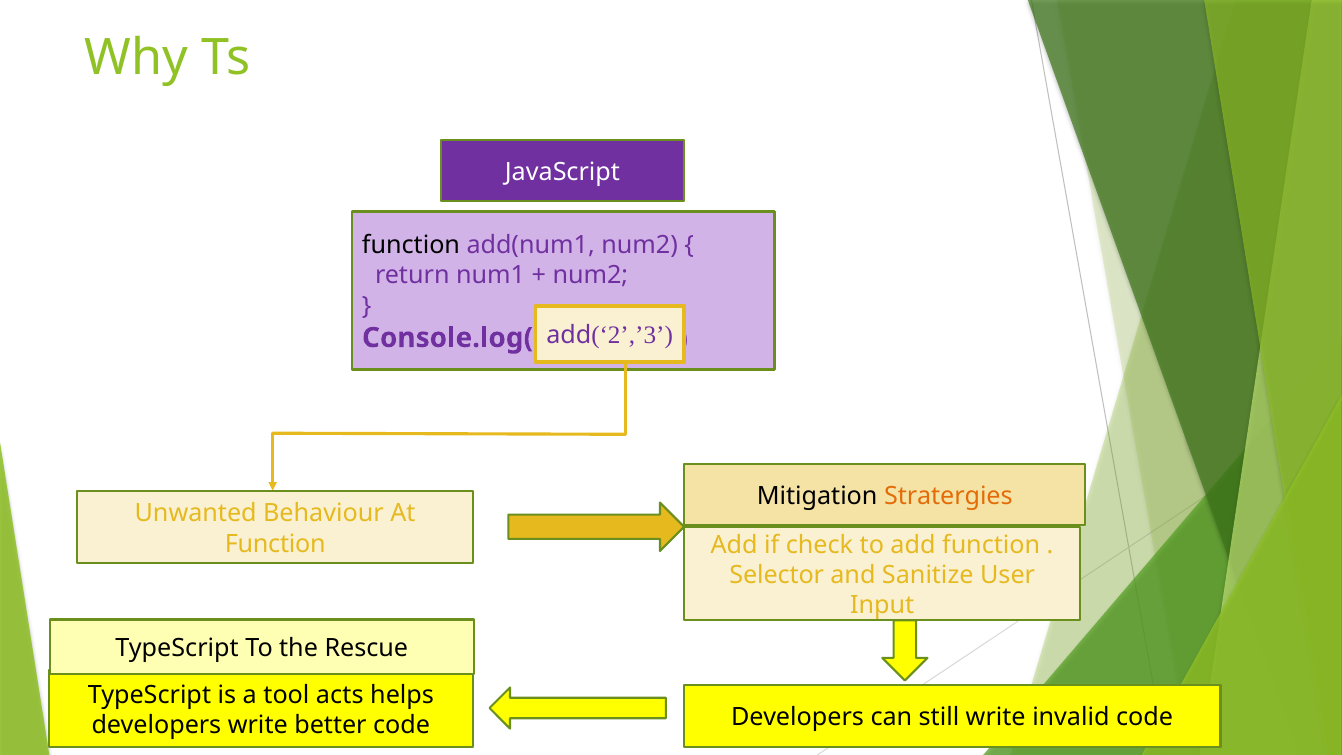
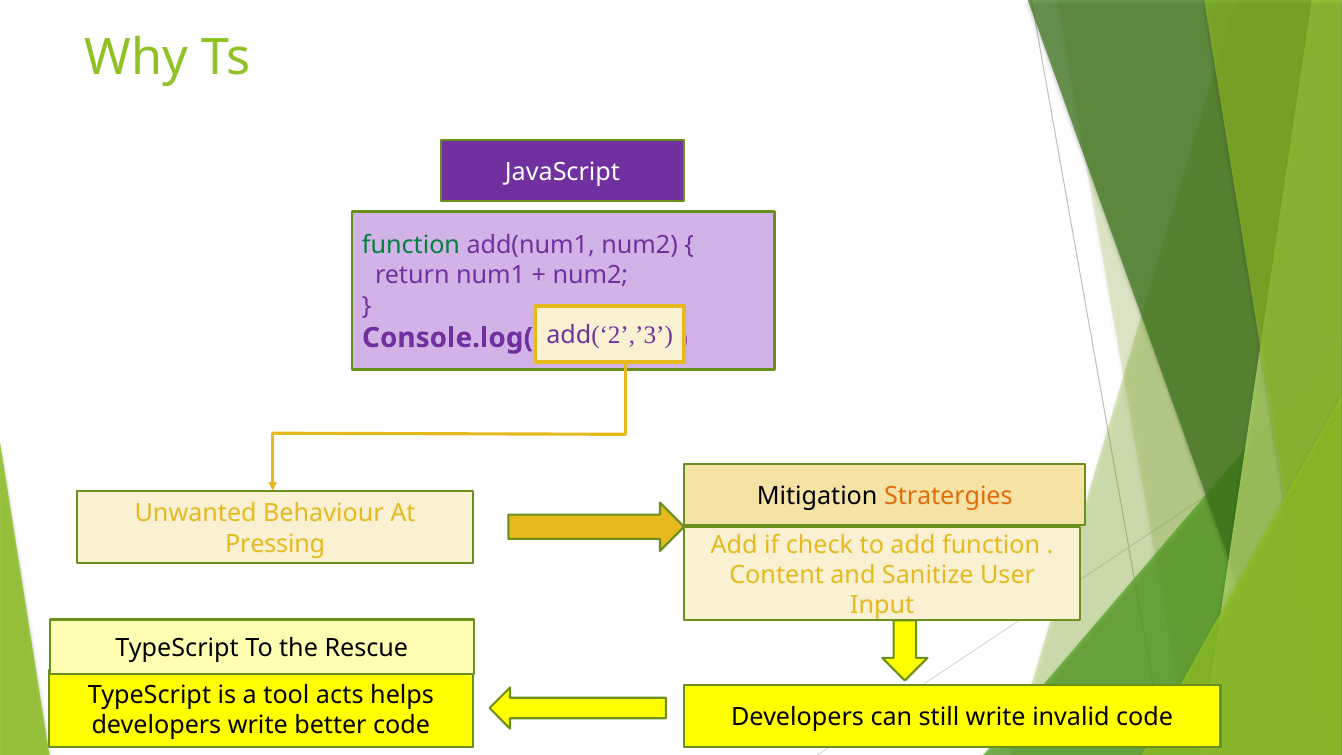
function at (411, 245) colour: black -> green
Function at (275, 544): Function -> Pressing
Selector: Selector -> Content
